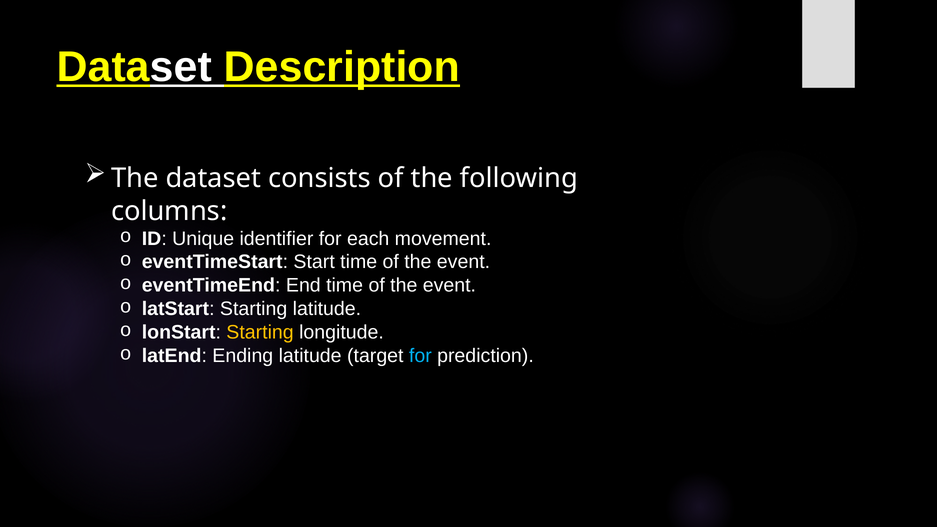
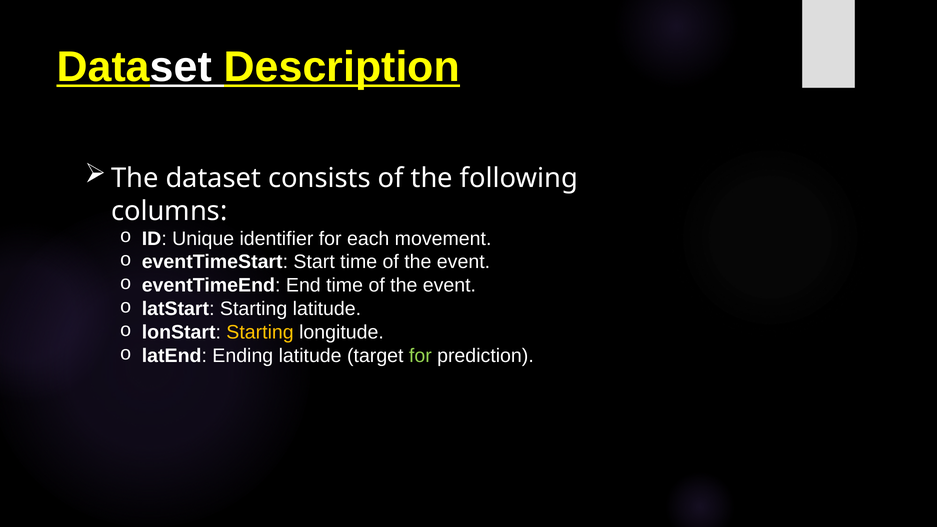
for at (420, 356) colour: light blue -> light green
